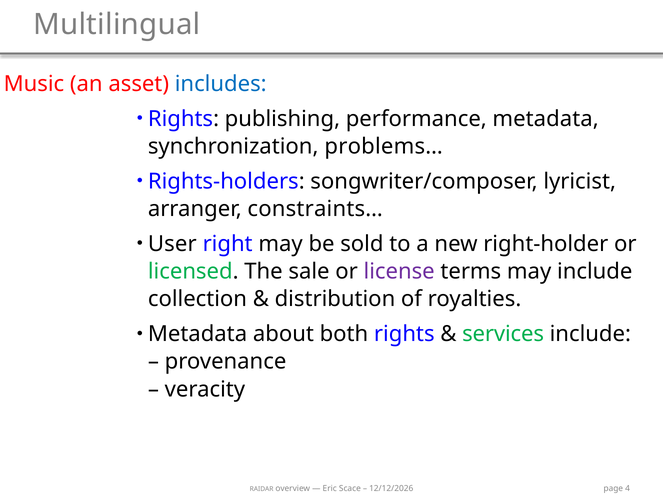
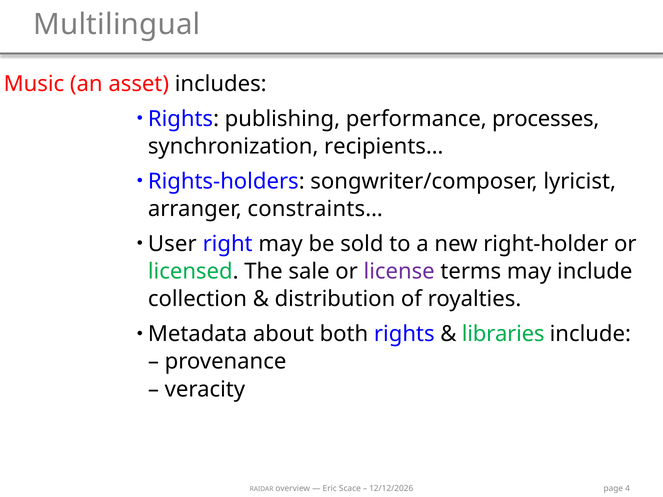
includes colour: blue -> black
performance metadata: metadata -> processes
problems…: problems… -> recipients…
services: services -> libraries
